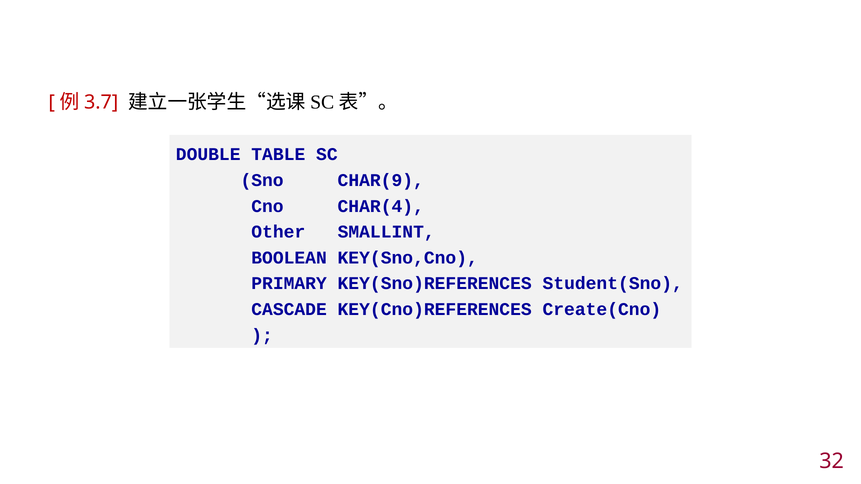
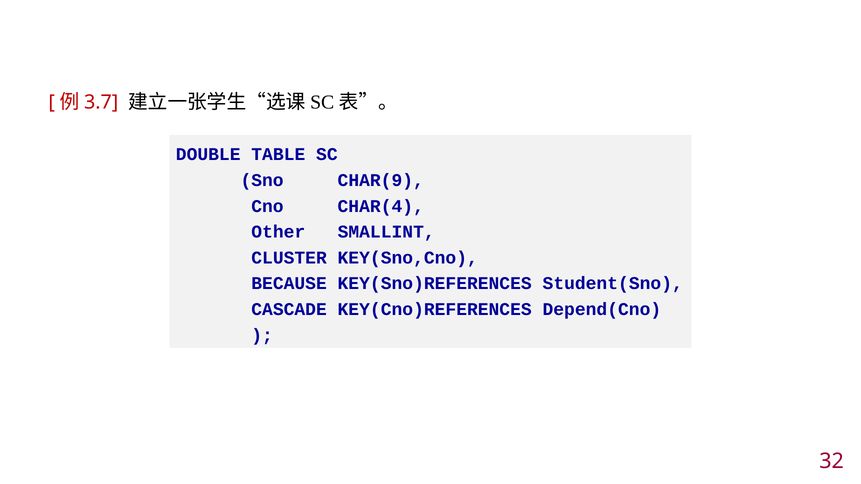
BOOLEAN: BOOLEAN -> CLUSTER
PRIMARY: PRIMARY -> BECAUSE
Create(Cno: Create(Cno -> Depend(Cno
